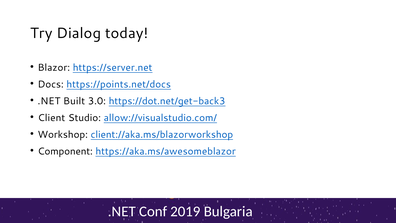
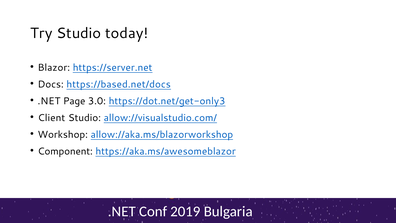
Try Dialog: Dialog -> Studio
https://points.net/docs: https://points.net/docs -> https://based.net/docs
Built: Built -> Page
https://dot.net/get-back3: https://dot.net/get-back3 -> https://dot.net/get-only3
client://aka.ms/blazorworkshop: client://aka.ms/blazorworkshop -> allow://aka.ms/blazorworkshop
